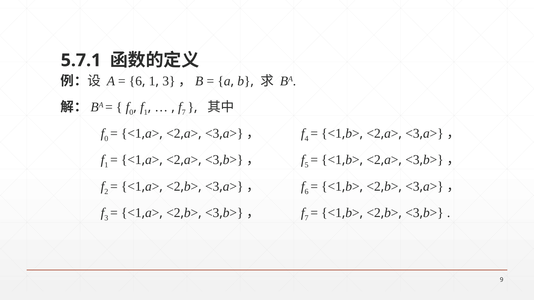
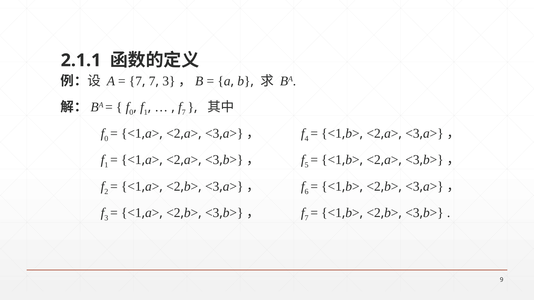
5.7.1: 5.7.1 -> 2.1.1
6 at (135, 81): 6 -> 7
1 at (152, 81): 1 -> 7
